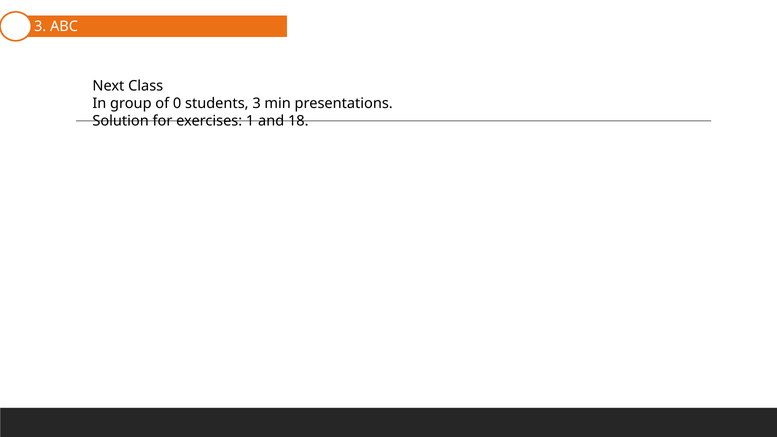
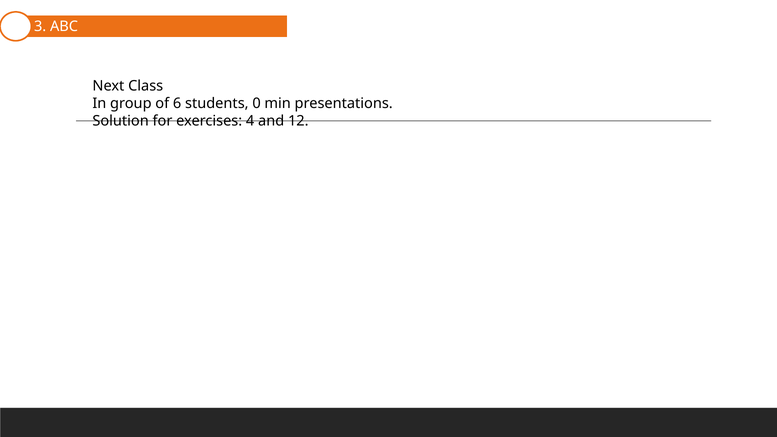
0: 0 -> 6
students 3: 3 -> 0
1: 1 -> 4
18: 18 -> 12
